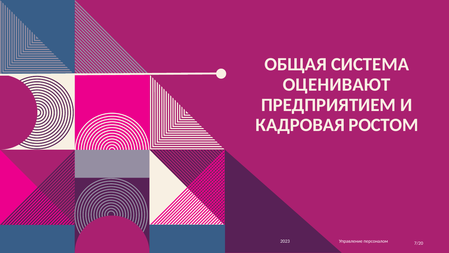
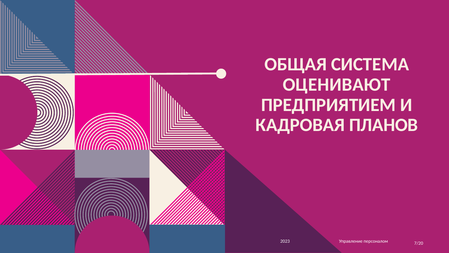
РОСТОМ: РОСТОМ -> ПЛАНОВ
